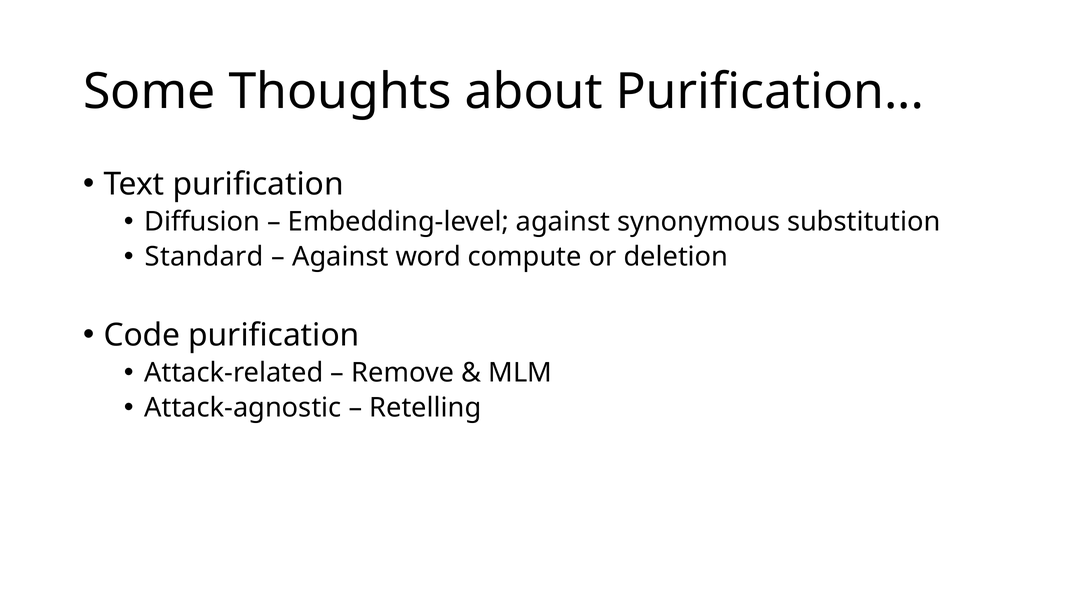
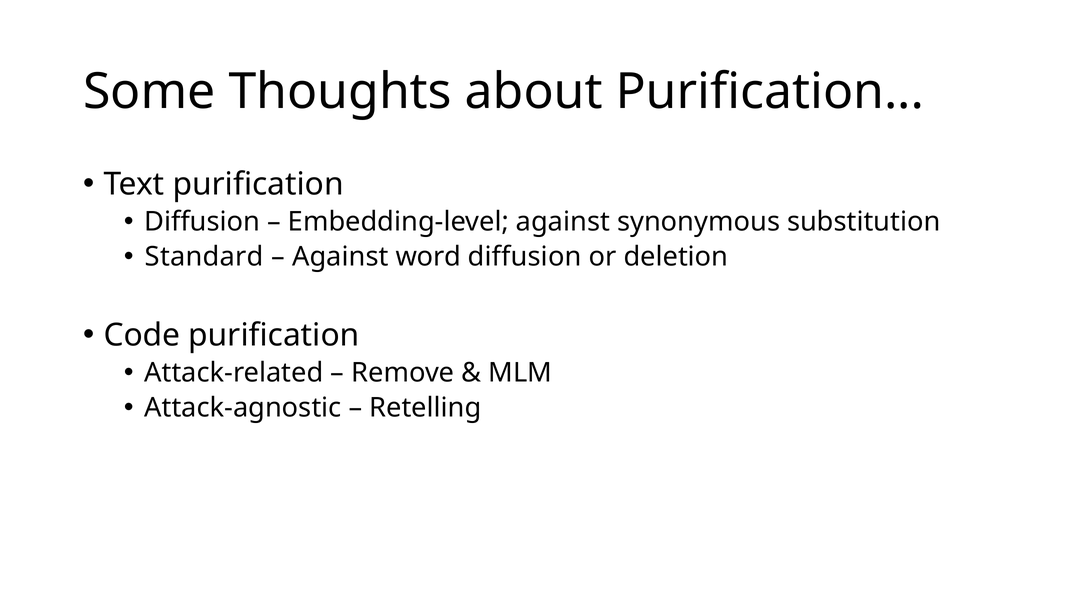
word compute: compute -> diffusion
